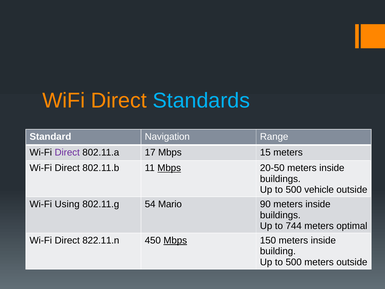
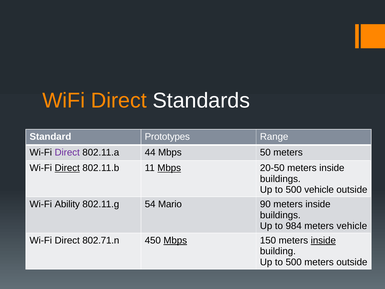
Standards colour: light blue -> white
Navigation: Navigation -> Prototypes
17: 17 -> 44
15: 15 -> 50
Direct at (67, 168) underline: none -> present
Using: Using -> Ability
744: 744 -> 984
meters optimal: optimal -> vehicle
822.11.n: 822.11.n -> 802.71.n
inside at (323, 240) underline: none -> present
